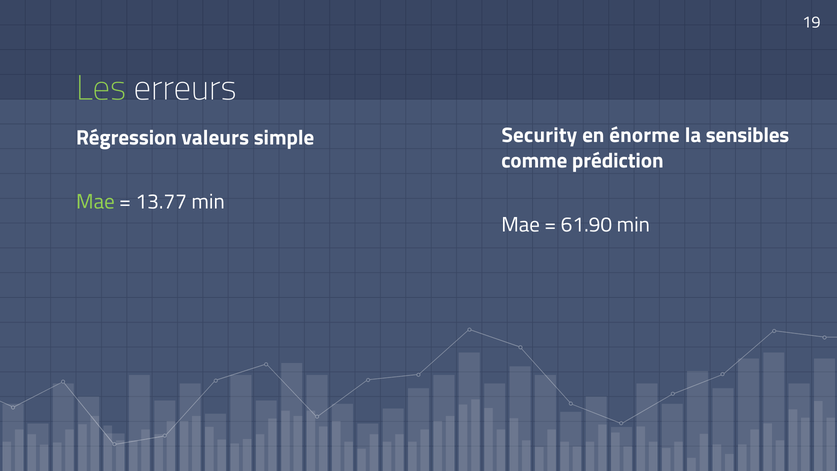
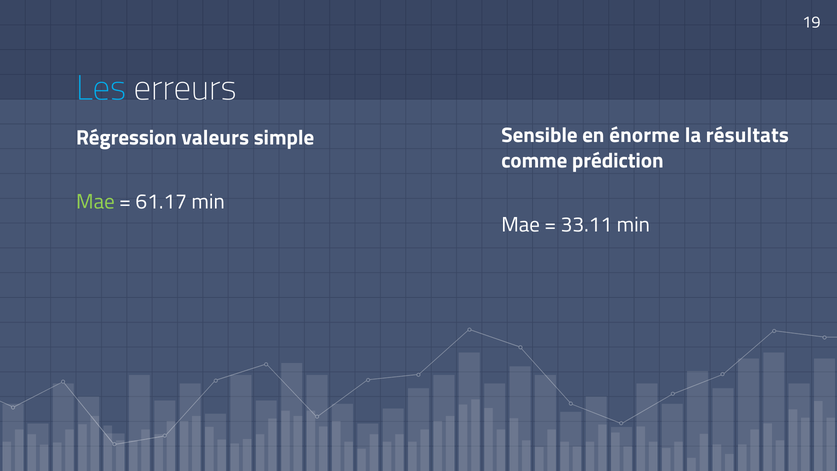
Les colour: light green -> light blue
Security: Security -> Sensible
sensibles: sensibles -> résultats
13.77: 13.77 -> 61.17
61.90: 61.90 -> 33.11
